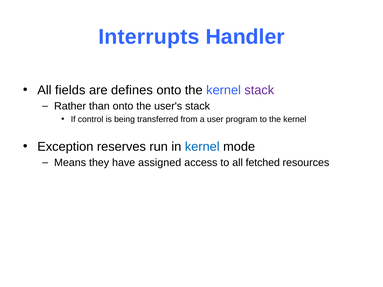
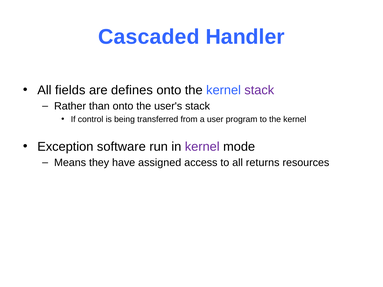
Interrupts: Interrupts -> Cascaded
reserves: reserves -> software
kernel at (202, 147) colour: blue -> purple
fetched: fetched -> returns
